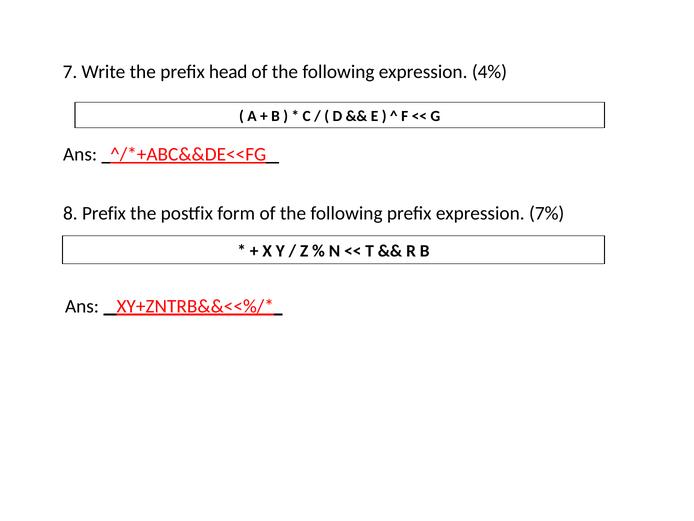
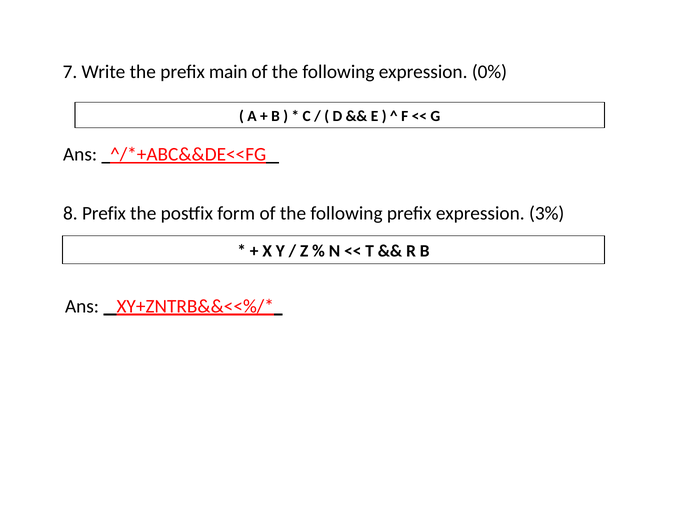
head: head -> main
4%: 4% -> 0%
7%: 7% -> 3%
